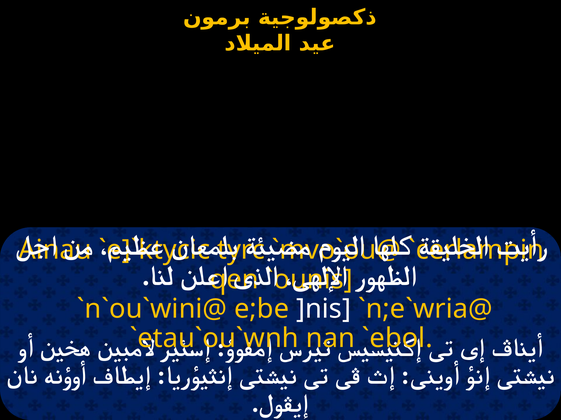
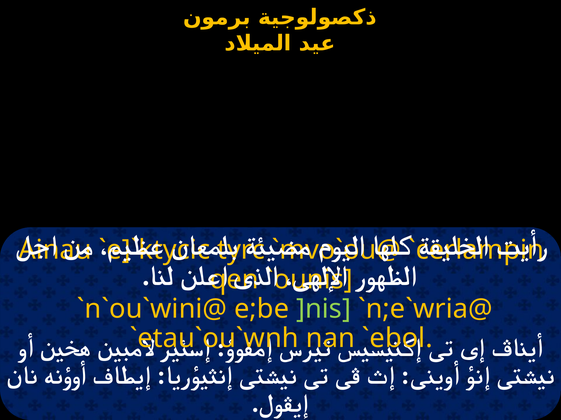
]nis colour: white -> light green
